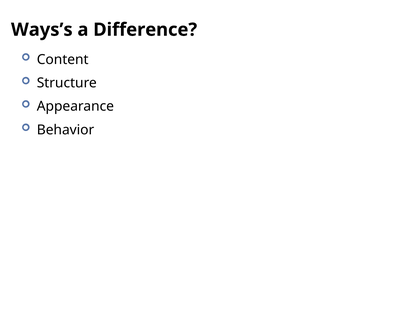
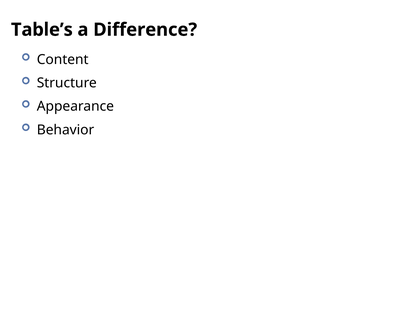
Ways’s: Ways’s -> Table’s
